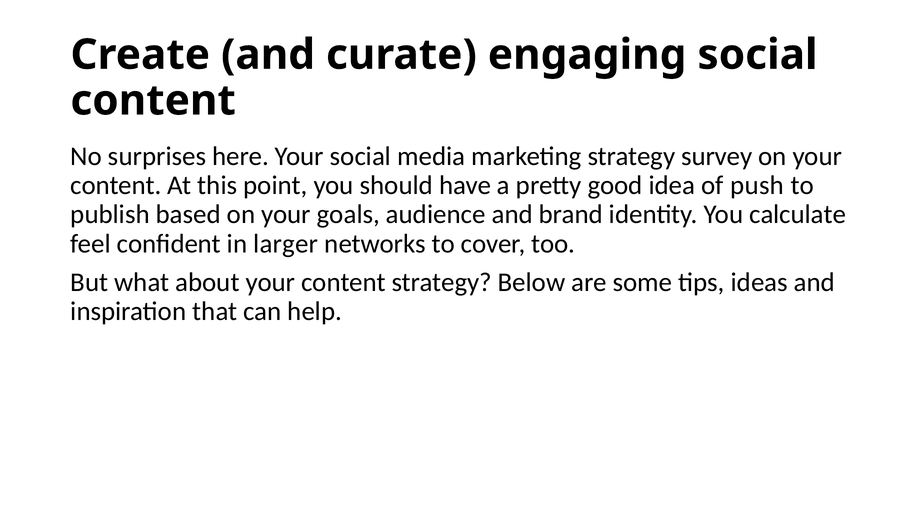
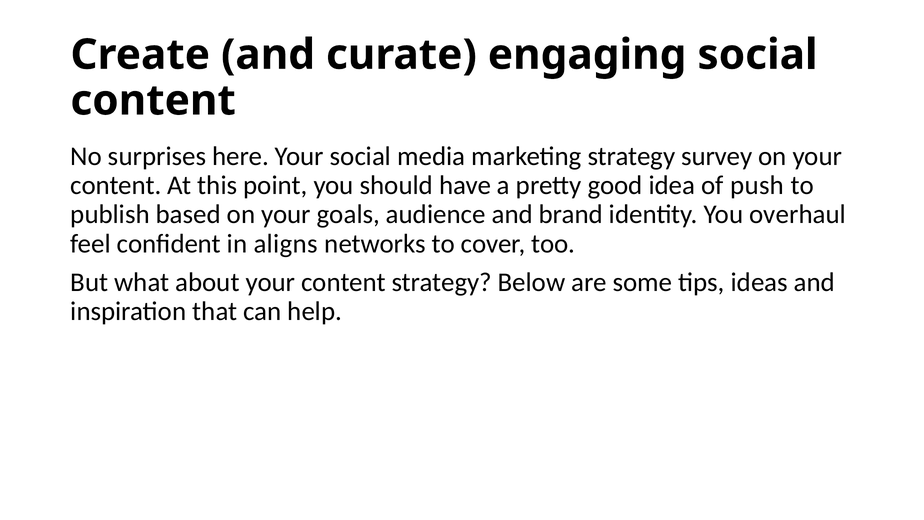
calculate: calculate -> overhaul
larger: larger -> aligns
